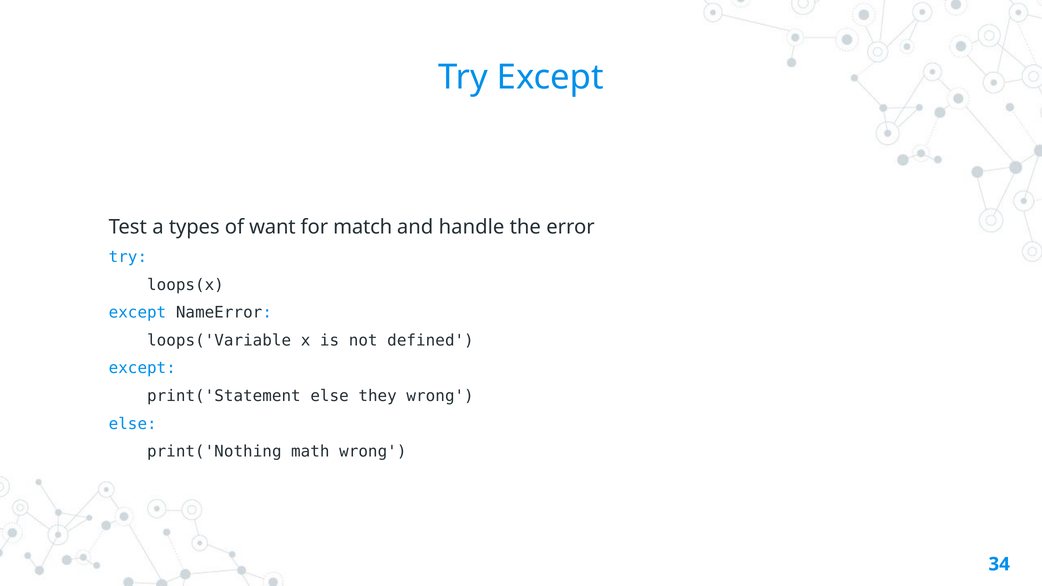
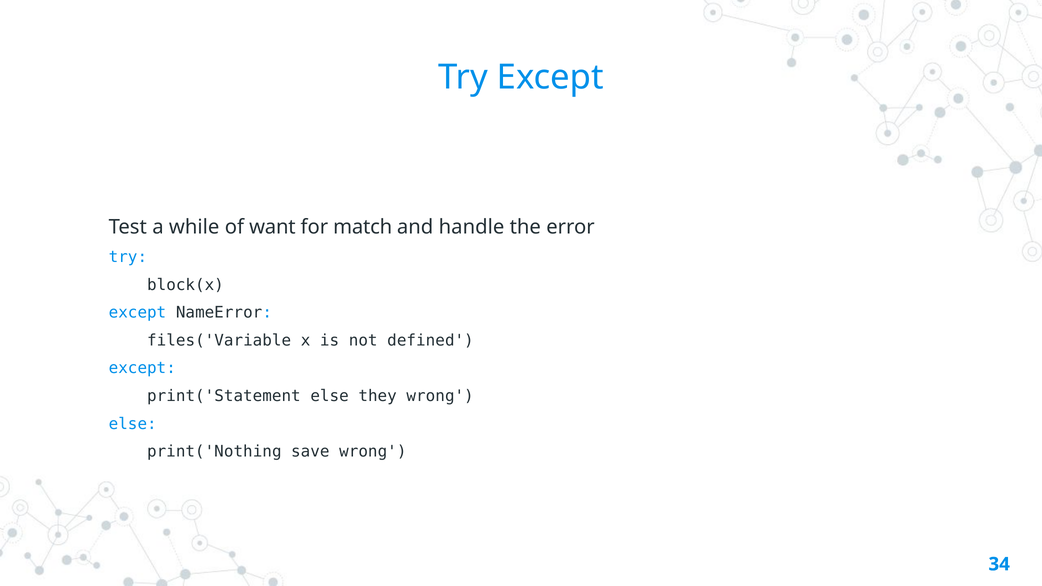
types: types -> while
loops(x: loops(x -> block(x
loops('Variable: loops('Variable -> files('Variable
math: math -> save
